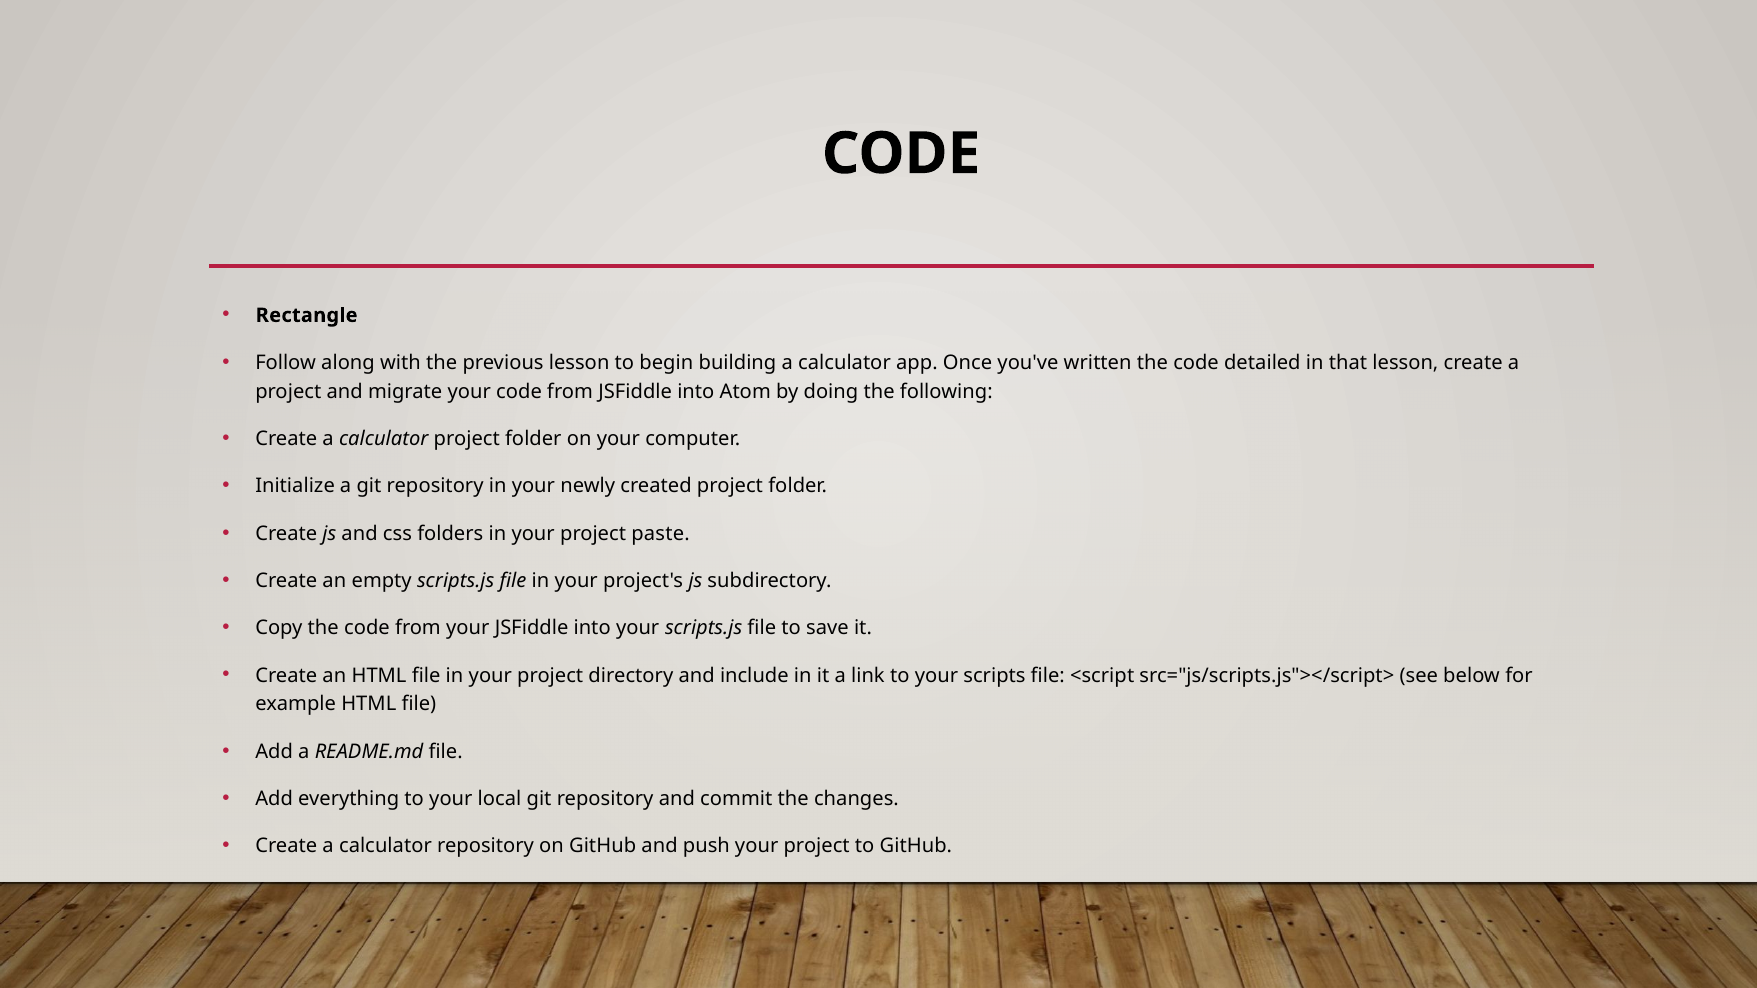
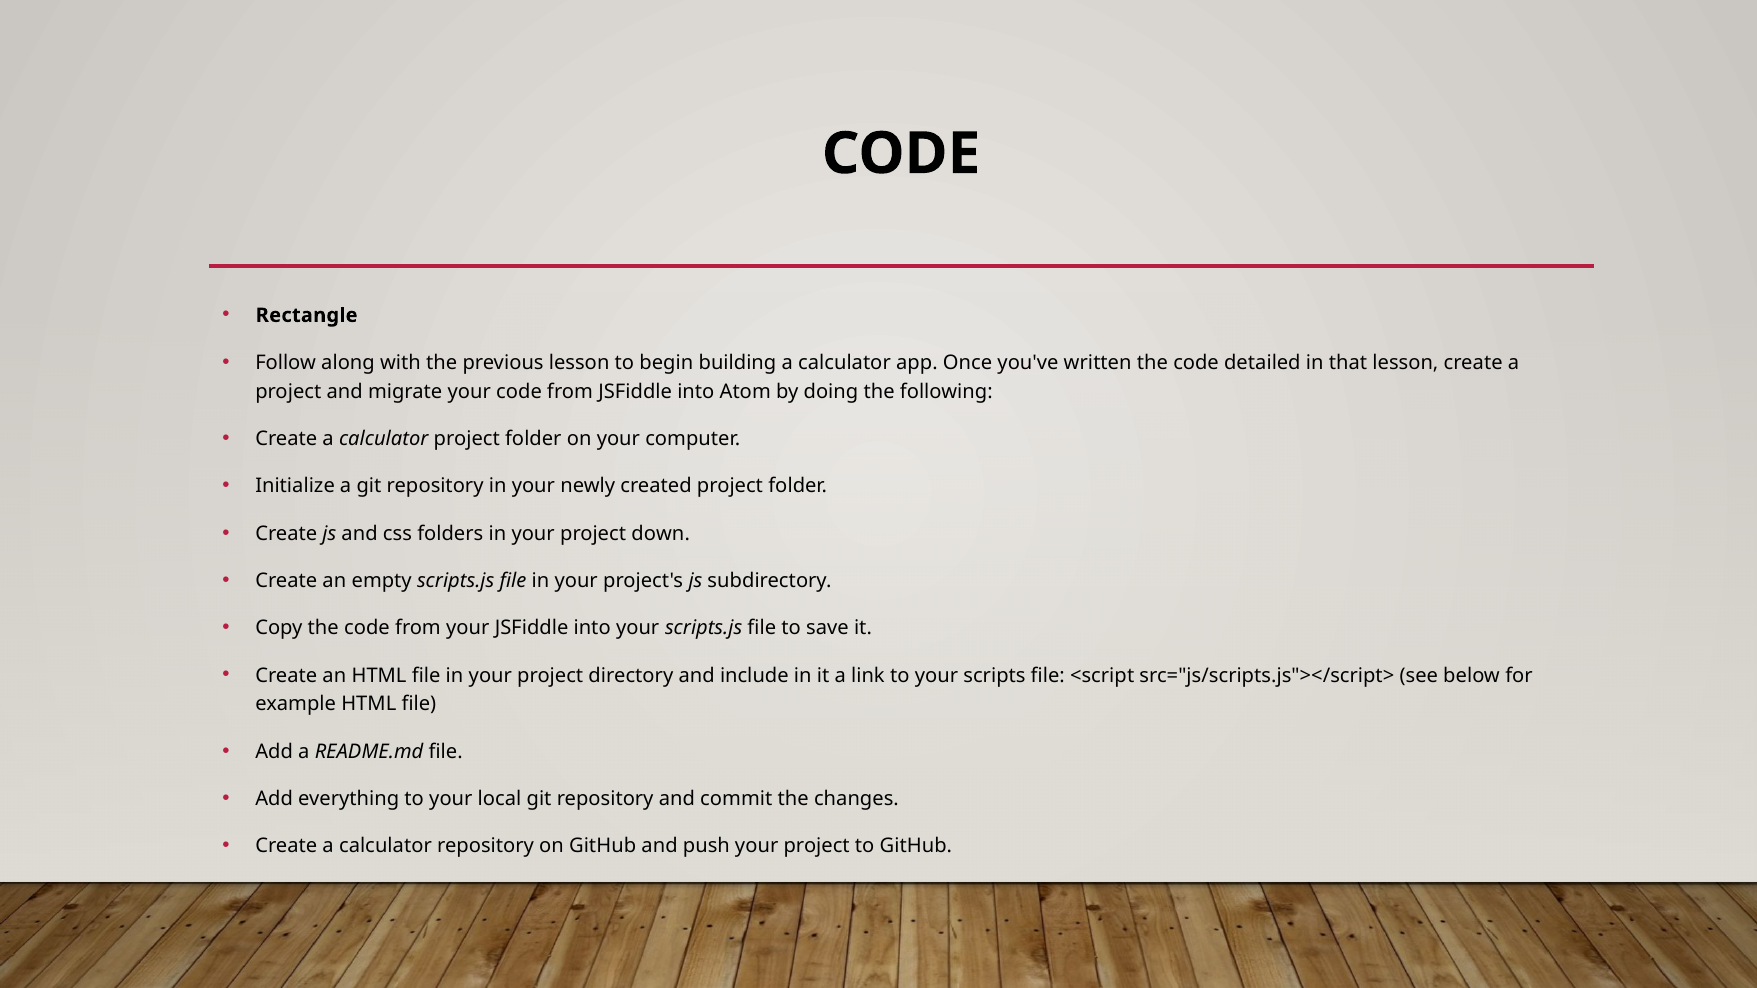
paste: paste -> down
